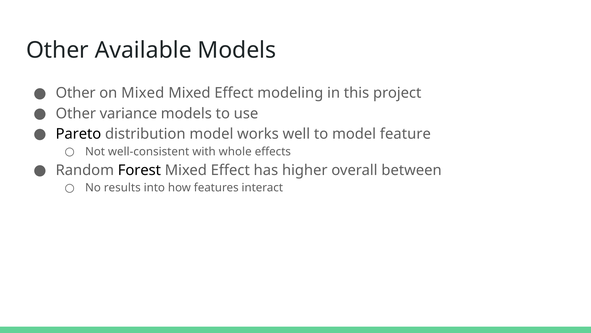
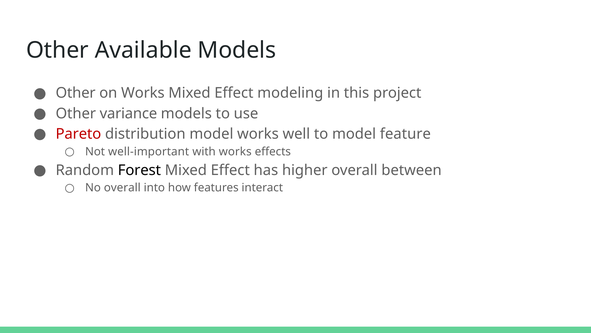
on Mixed: Mixed -> Works
Pareto colour: black -> red
well-consistent: well-consistent -> well-important
with whole: whole -> works
No results: results -> overall
